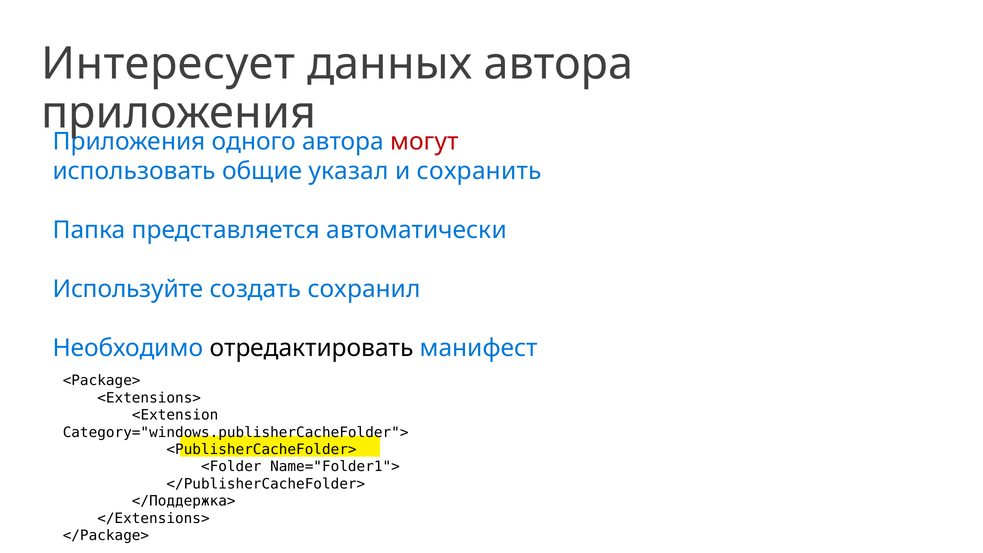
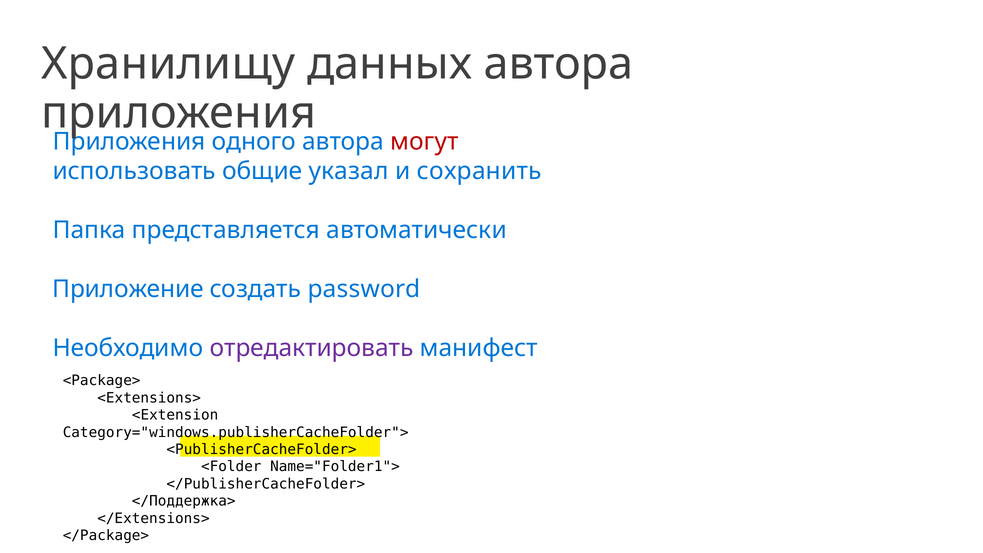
Интересует: Интересует -> Хранилищу
Используйте: Используйте -> Приложение
сохранил: сохранил -> password
отредактировать colour: black -> purple
